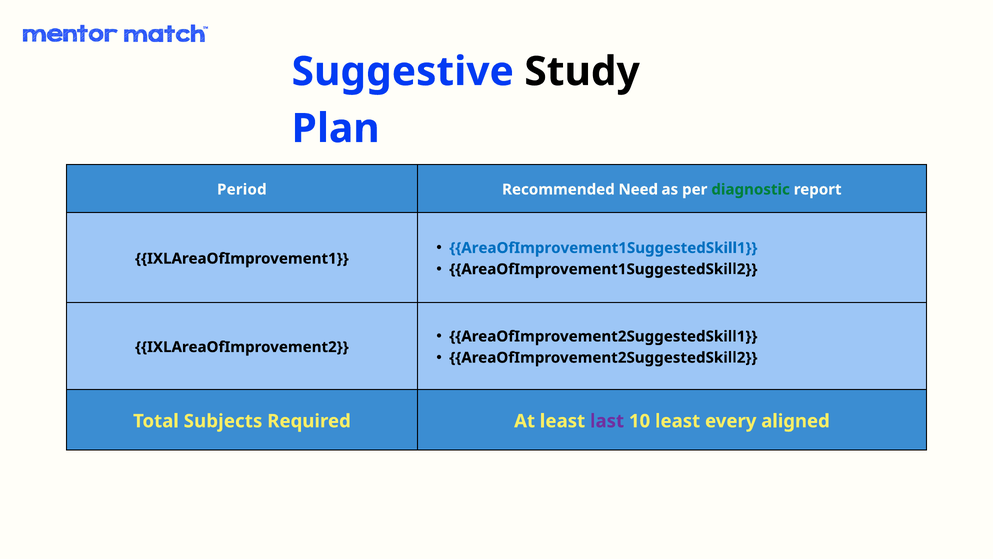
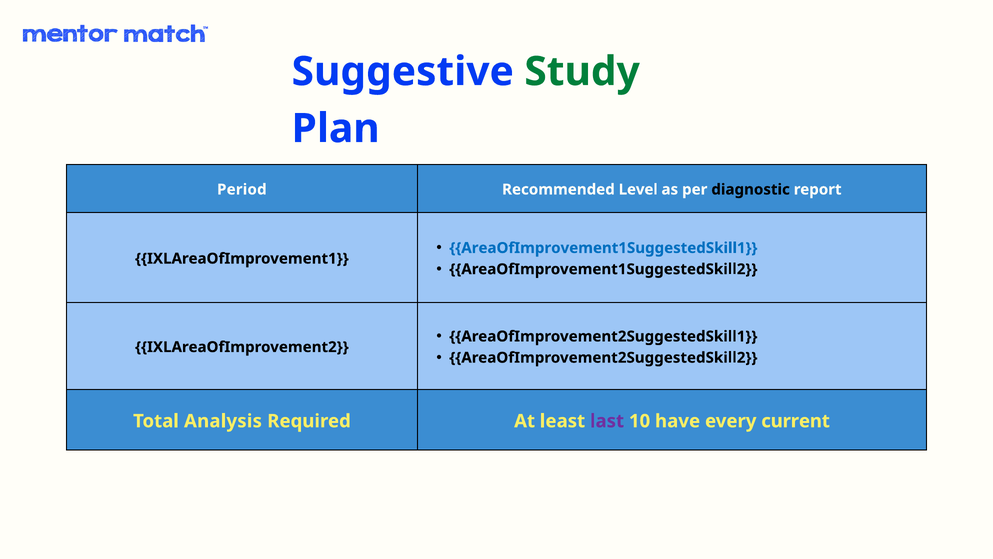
Study colour: black -> green
Need: Need -> Level
diagnostic colour: green -> black
Subjects: Subjects -> Analysis
10 least: least -> have
aligned: aligned -> current
